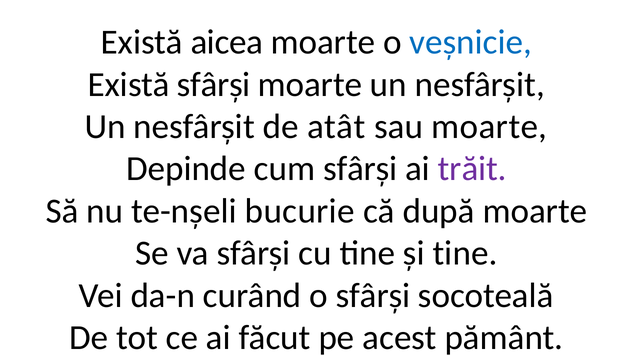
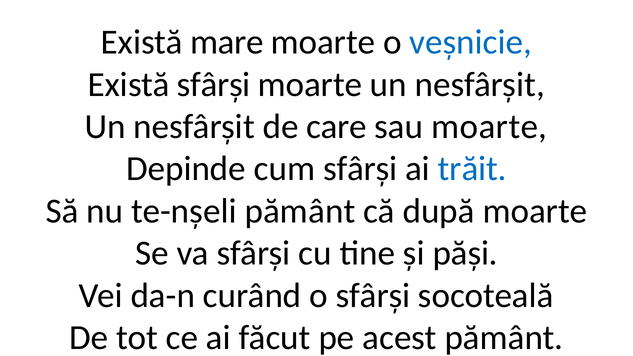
aicea: aicea -> mare
atât: atât -> care
trăit colour: purple -> blue
te-nșeli bucurie: bucurie -> pământ
și tine: tine -> păși
